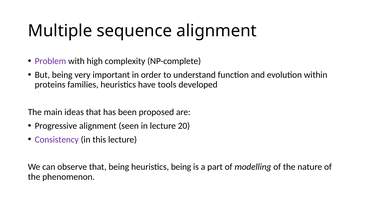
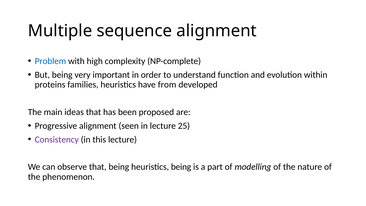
Problem colour: purple -> blue
tools: tools -> from
20: 20 -> 25
